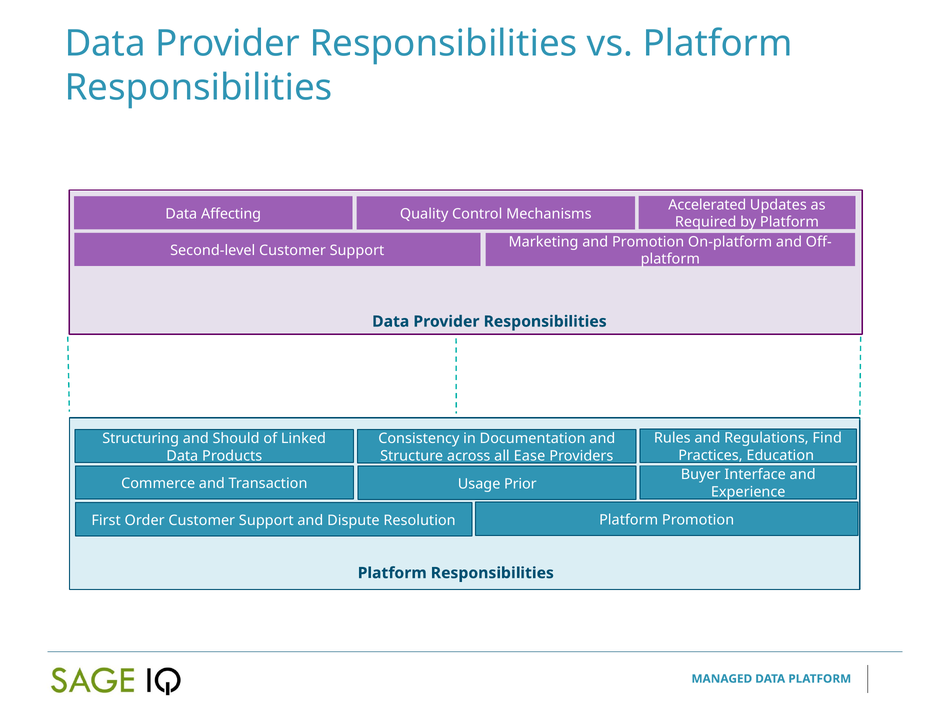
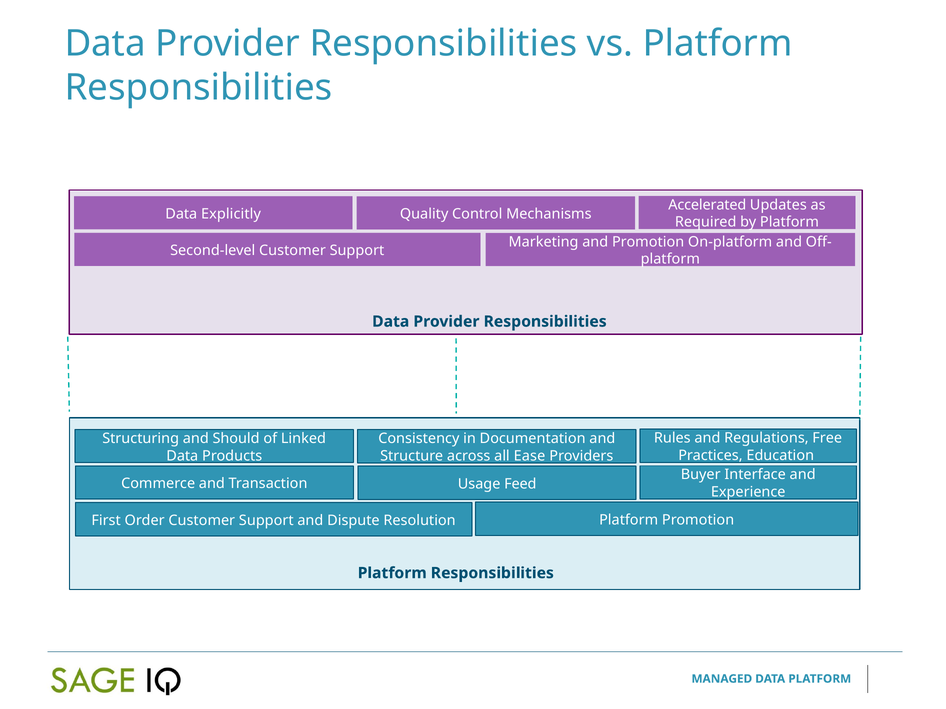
Affecting: Affecting -> Explicitly
Find: Find -> Free
Prior: Prior -> Feed
